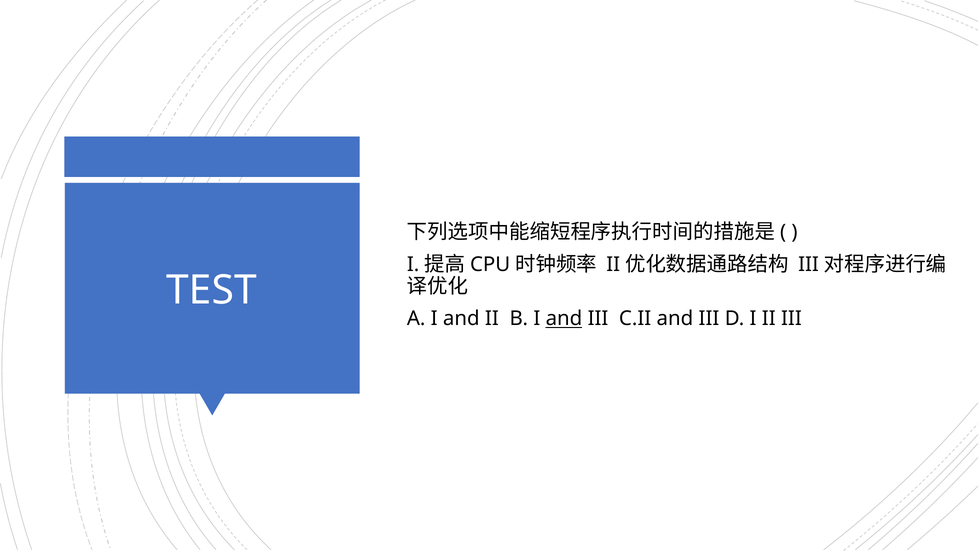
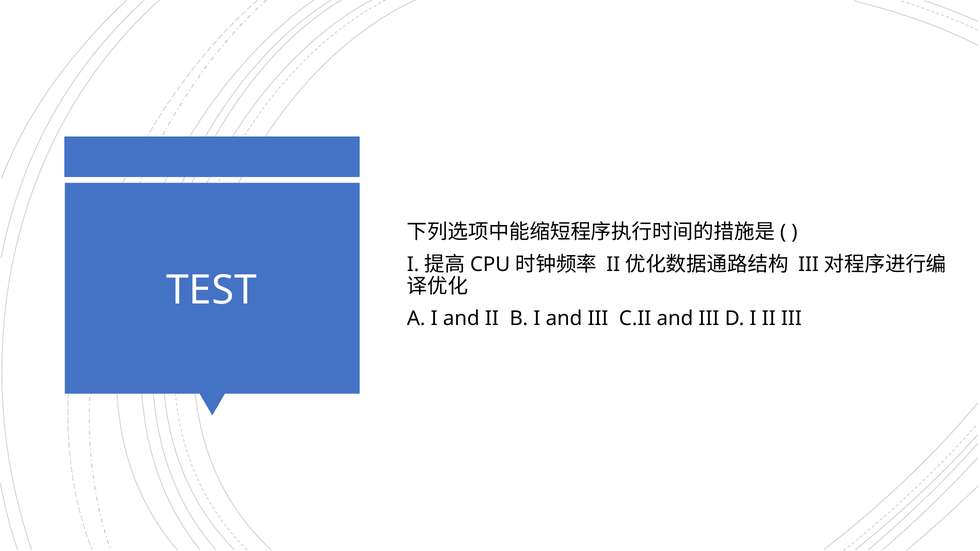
and at (564, 319) underline: present -> none
